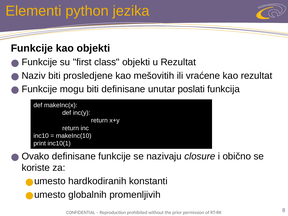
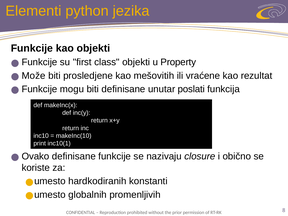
u Rezultat: Rezultat -> Property
Naziv: Naziv -> Može
